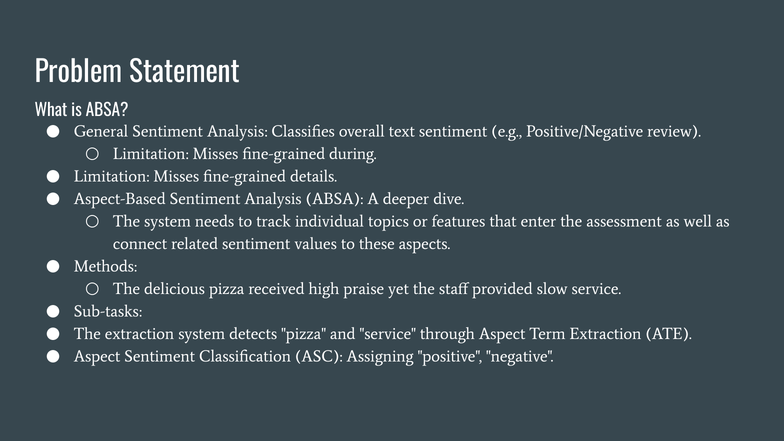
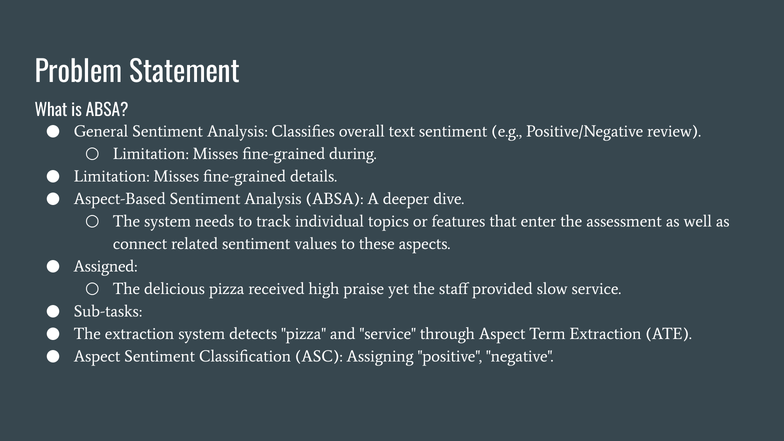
Methods: Methods -> Assigned
